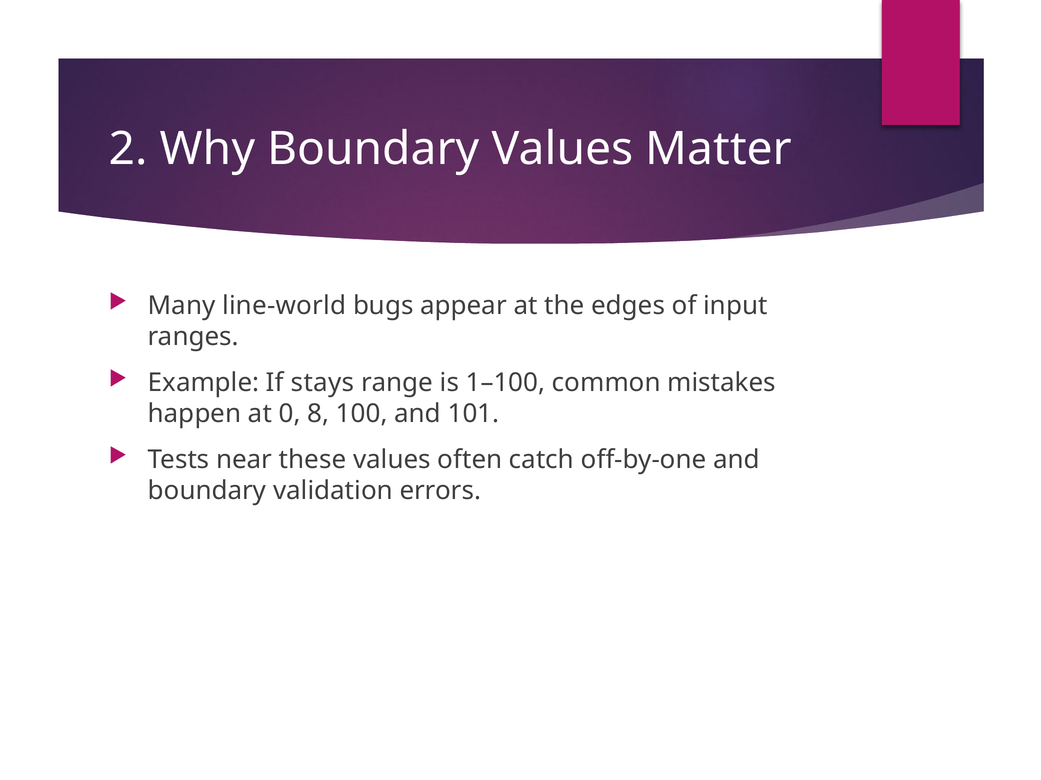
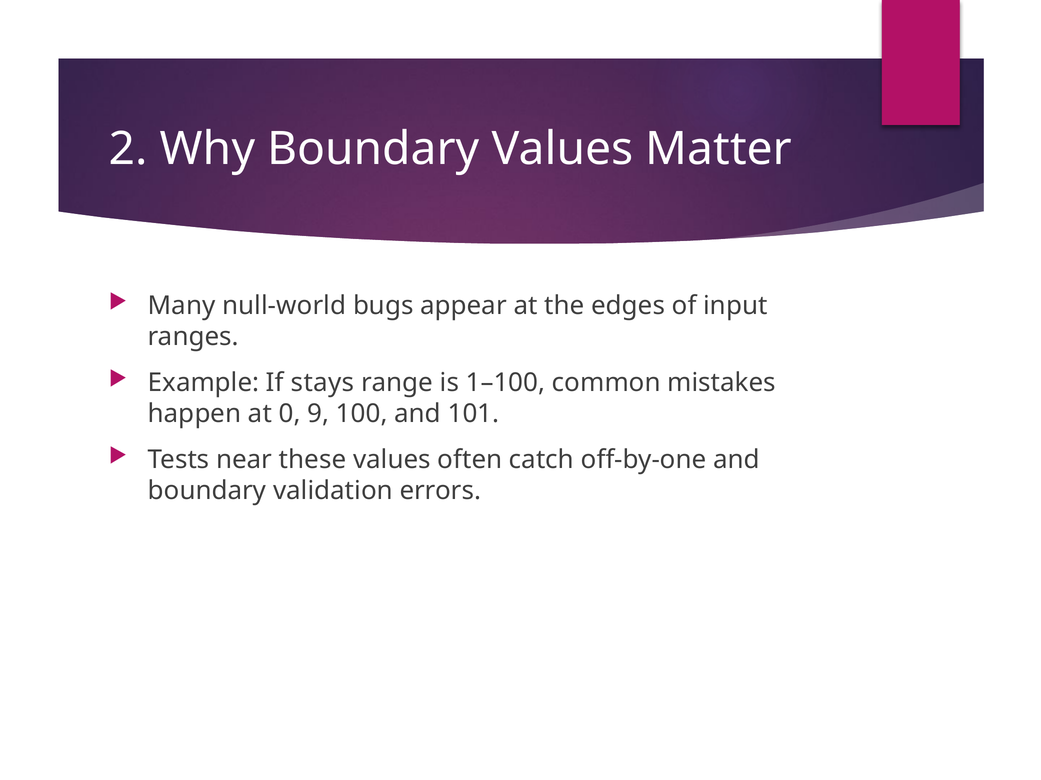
line-world: line-world -> null-world
8: 8 -> 9
